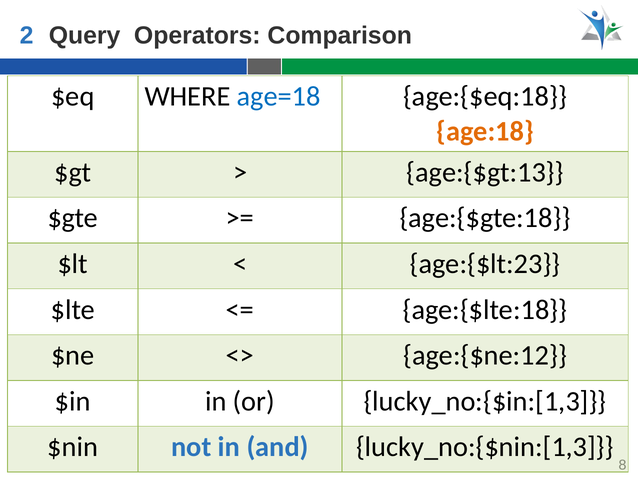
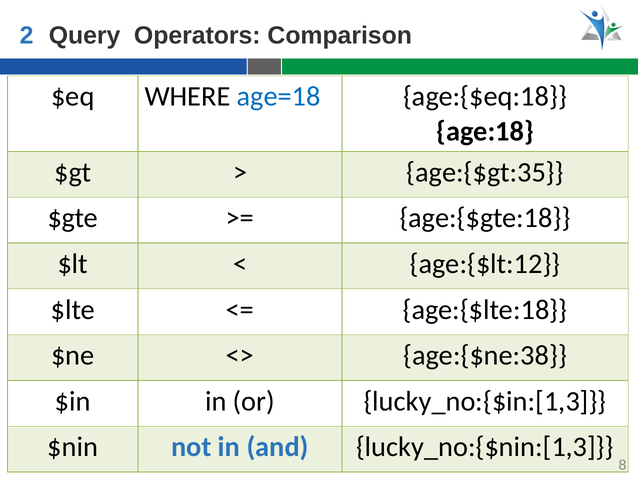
age:18 colour: orange -> black
age:{$gt:13: age:{$gt:13 -> age:{$gt:35
age:{$lt:23: age:{$lt:23 -> age:{$lt:12
age:{$ne:12: age:{$ne:12 -> age:{$ne:38
